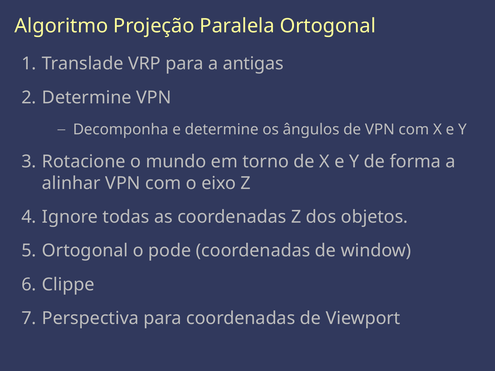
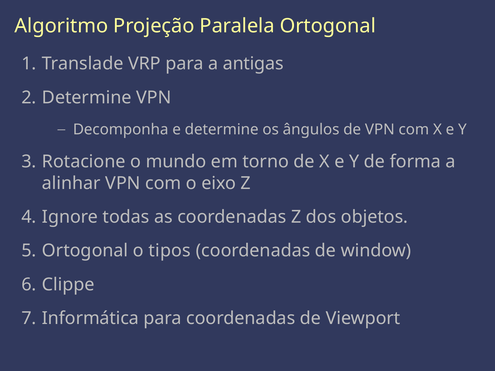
pode: pode -> tipos
Perspectiva: Perspectiva -> Informática
